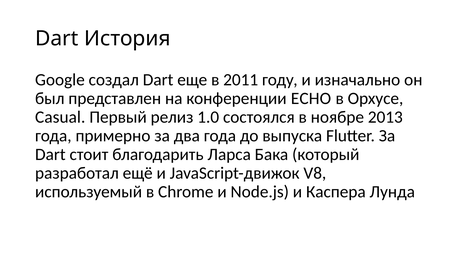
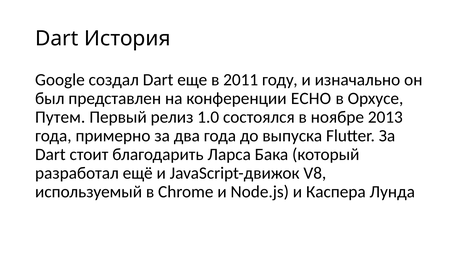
Casual: Casual -> Путем
